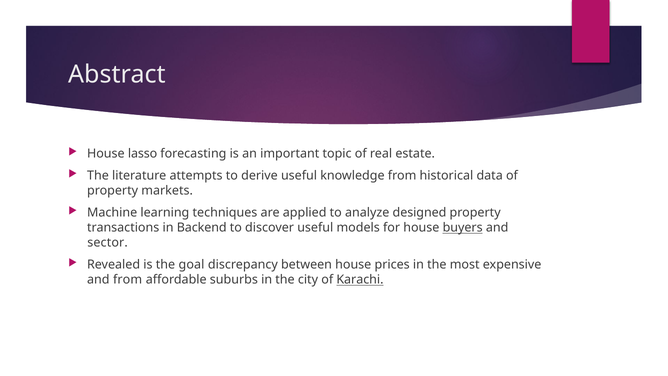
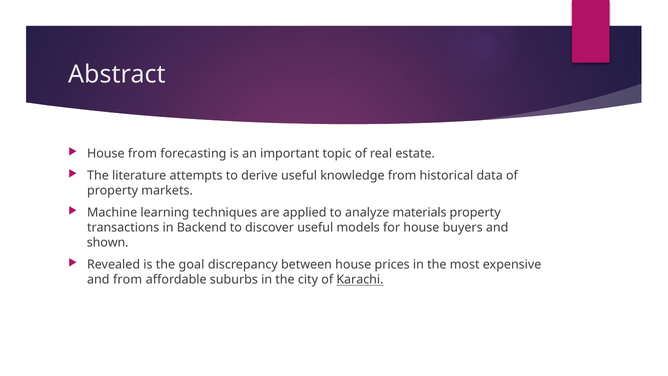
House lasso: lasso -> from
designed: designed -> materials
buyers underline: present -> none
sector: sector -> shown
